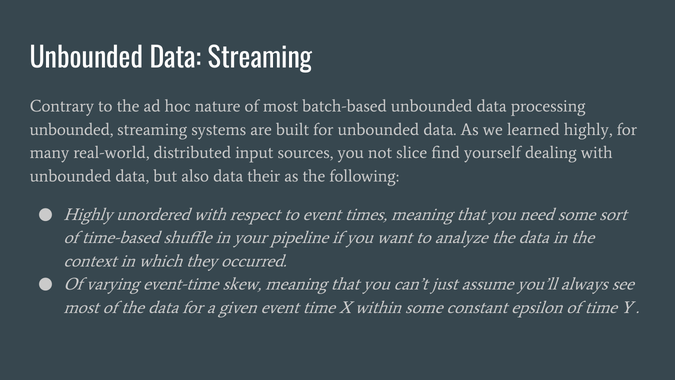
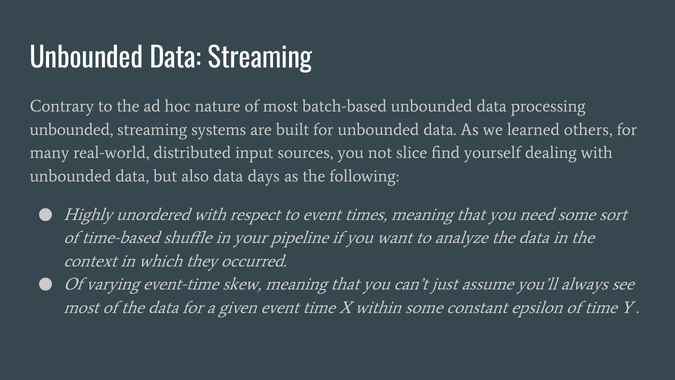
learned highly: highly -> others
their: their -> days
